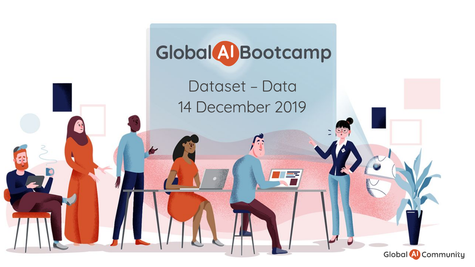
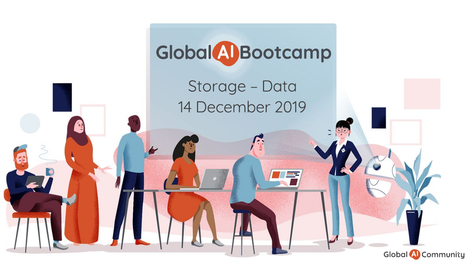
Dataset: Dataset -> Storage
